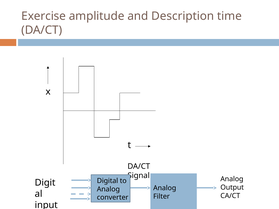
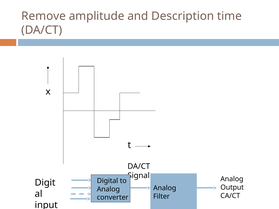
Exercise: Exercise -> Remove
